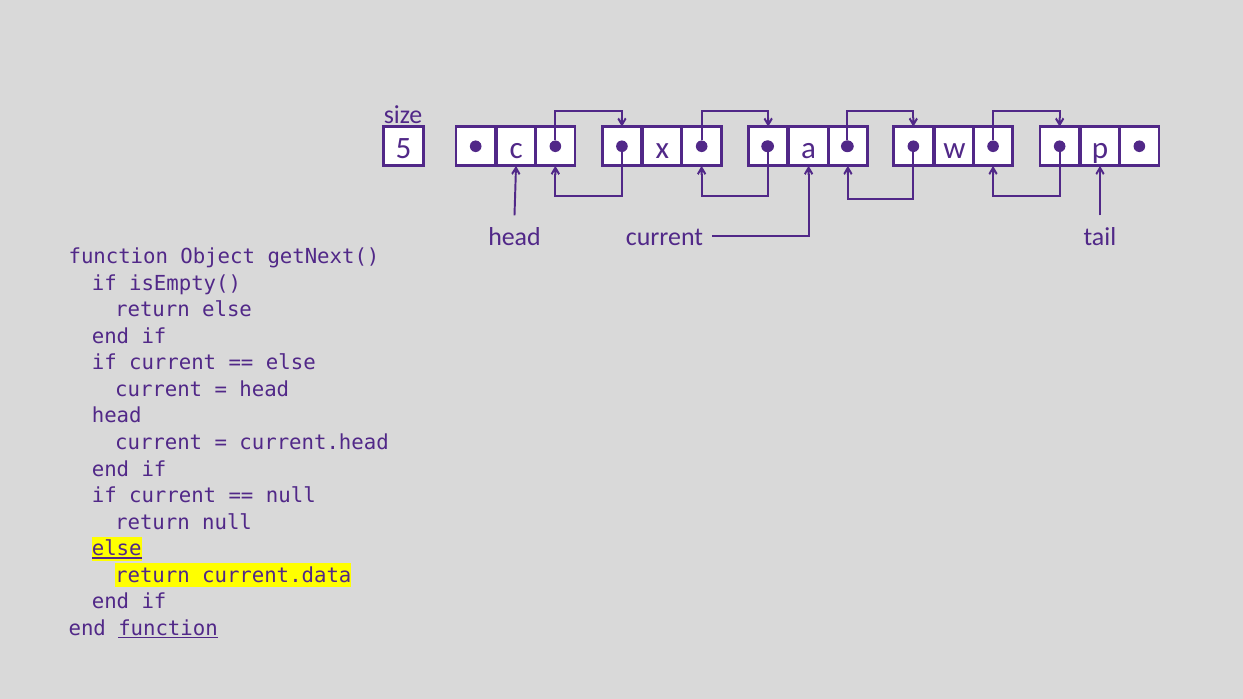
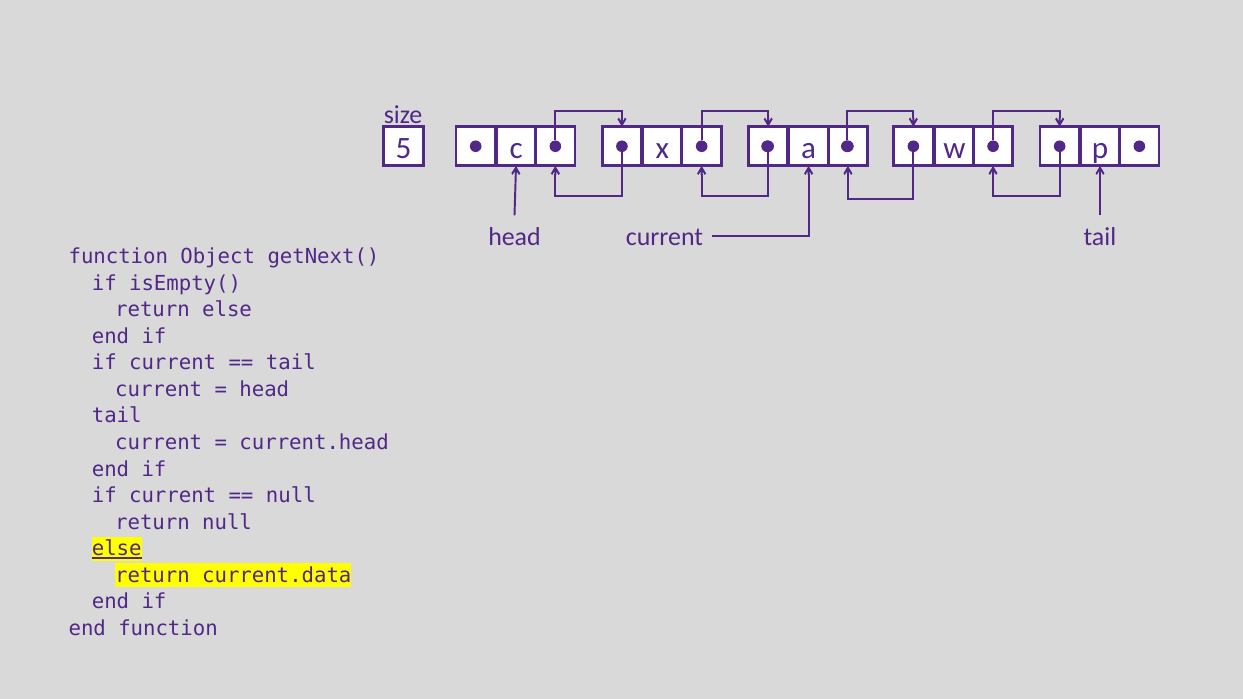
else at (291, 363): else -> tail
head at (117, 416): head -> tail
function at (168, 629) underline: present -> none
